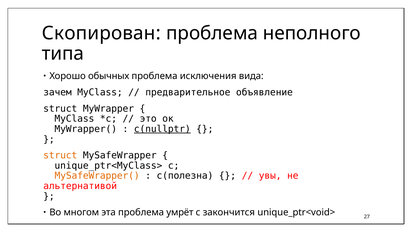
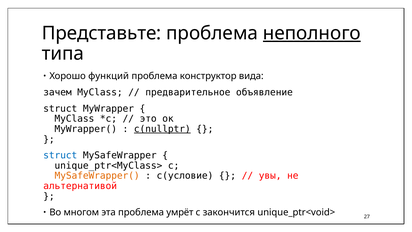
Скопирован: Скопирован -> Представьте
неполного underline: none -> present
обычных: обычных -> функций
исключения: исключения -> конструктор
struct at (60, 155) colour: orange -> blue
c(полезна: c(полезна -> c(условие
